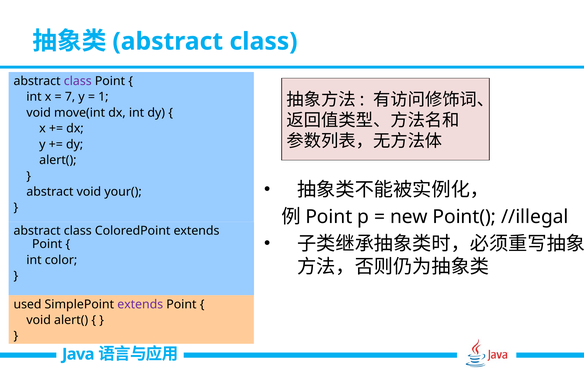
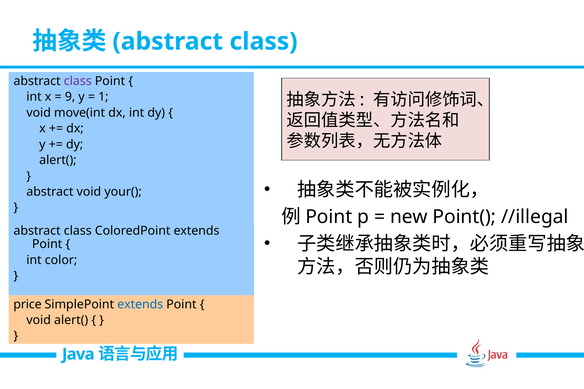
7: 7 -> 9
used: used -> price
extends at (140, 305) colour: purple -> blue
